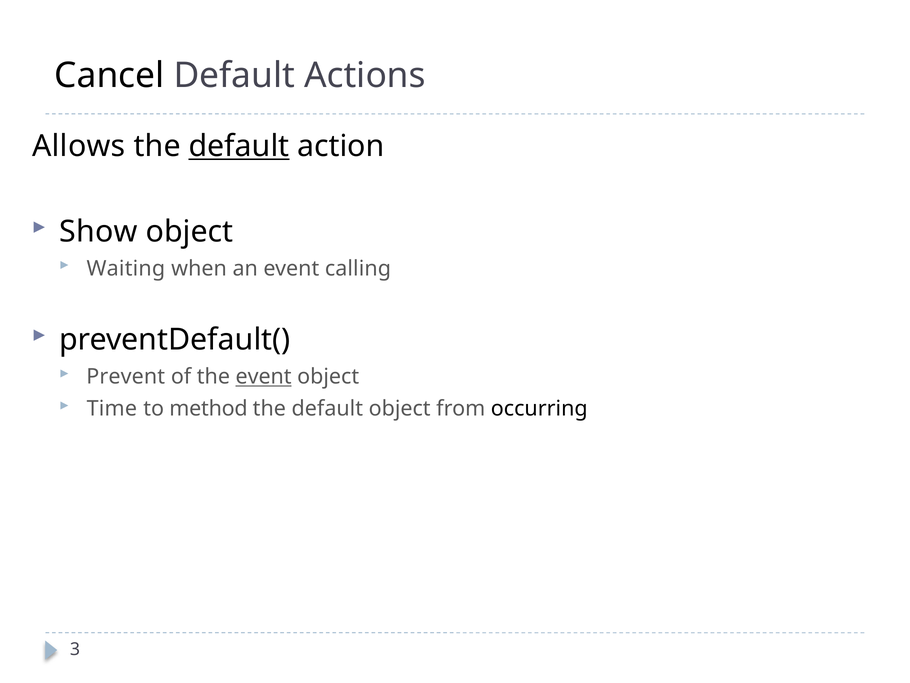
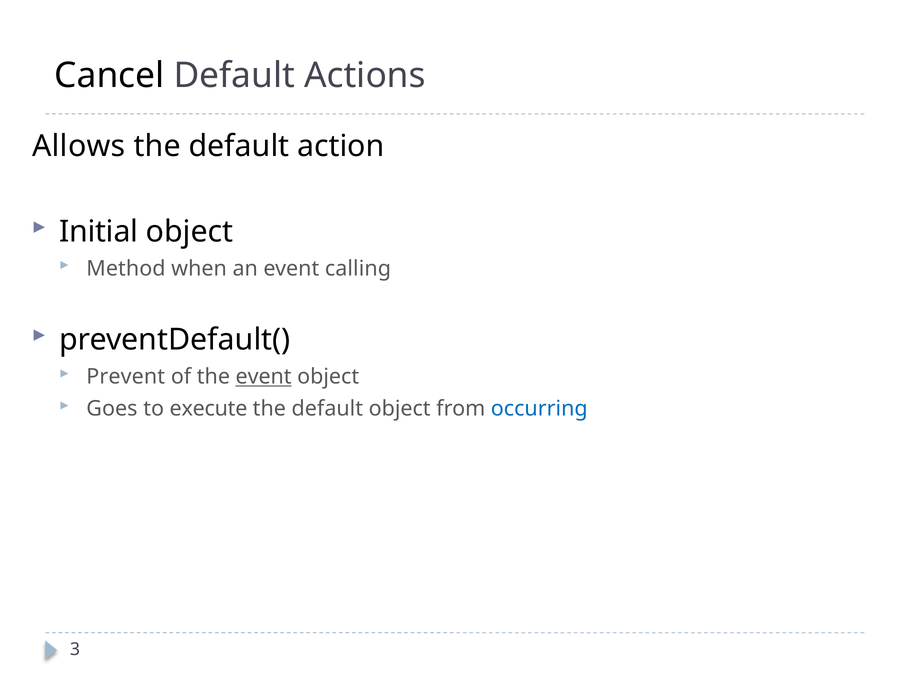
default at (239, 146) underline: present -> none
Show: Show -> Initial
Waiting: Waiting -> Method
Time: Time -> Goes
method: method -> execute
occurring colour: black -> blue
